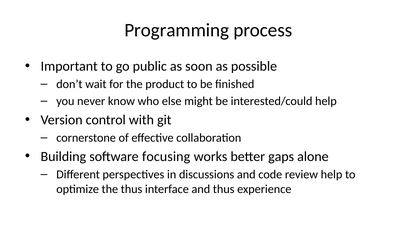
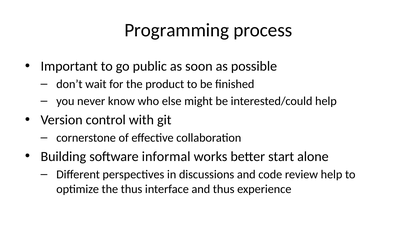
focusing: focusing -> informal
gaps: gaps -> start
